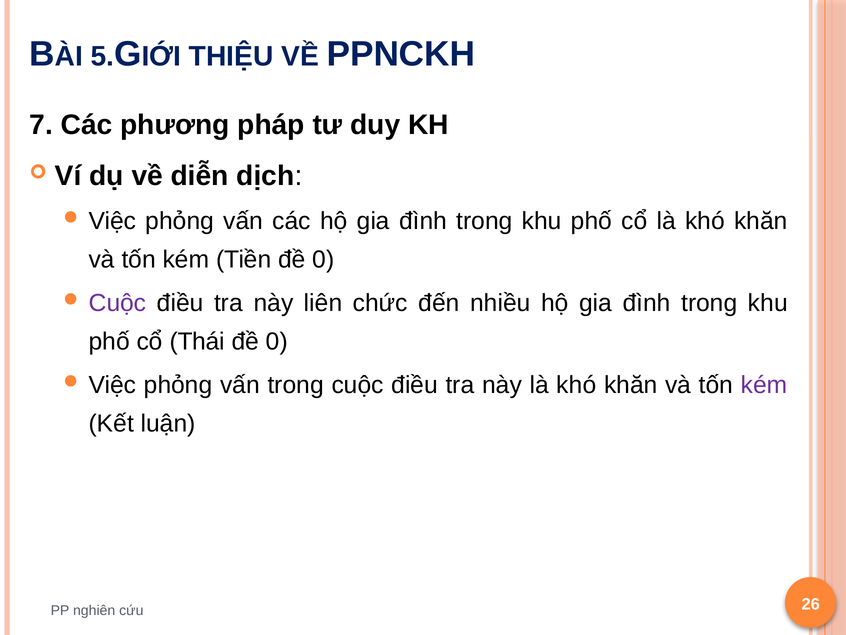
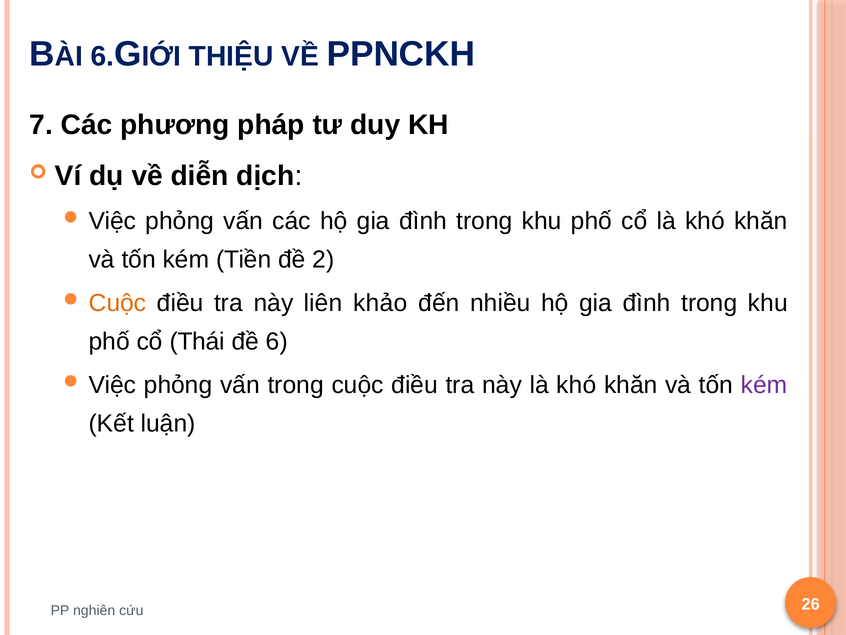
5 at (103, 56): 5 -> 6
Tiền đề 0: 0 -> 2
Cuộc at (117, 303) colour: purple -> orange
chức: chức -> khảo
0 at (277, 341): 0 -> 6
